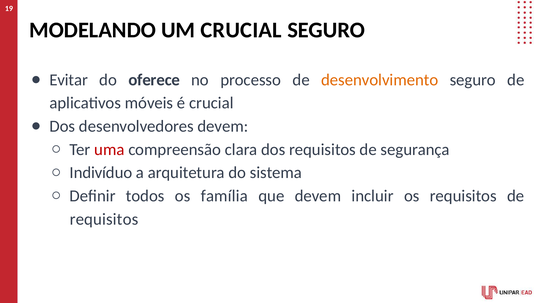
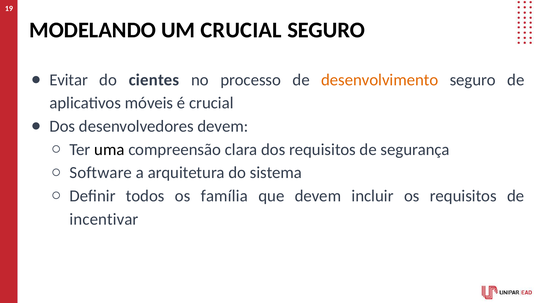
oferece: oferece -> cientes
uma colour: red -> black
Indivíduo: Indivíduo -> Software
requisitos at (104, 219): requisitos -> incentivar
